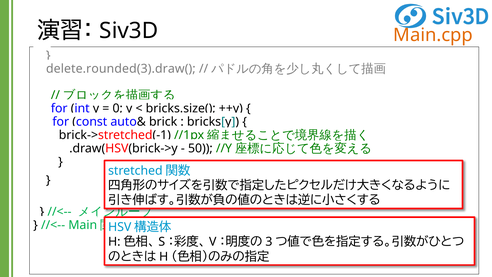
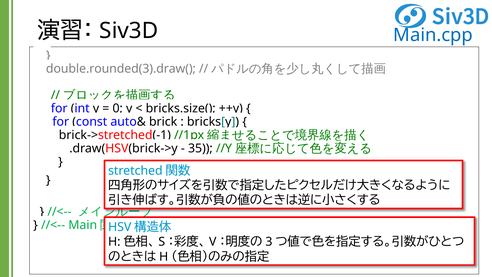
Main.cpp colour: orange -> blue
delete.rounded(3).draw(: delete.rounded(3).draw( -> double.rounded(3).draw(
50: 50 -> 35
